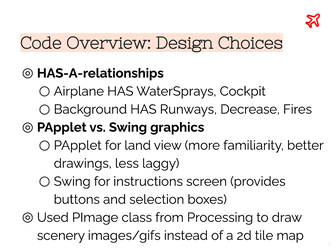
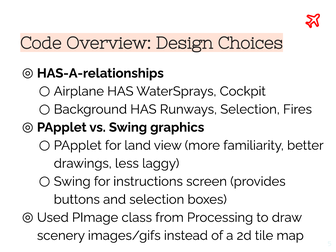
Runways Decrease: Decrease -> Selection
